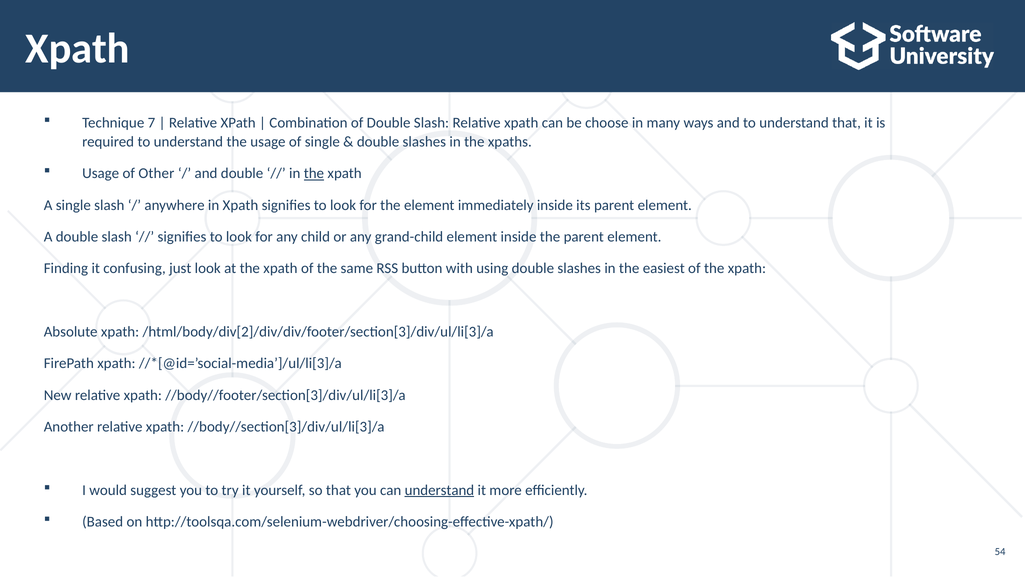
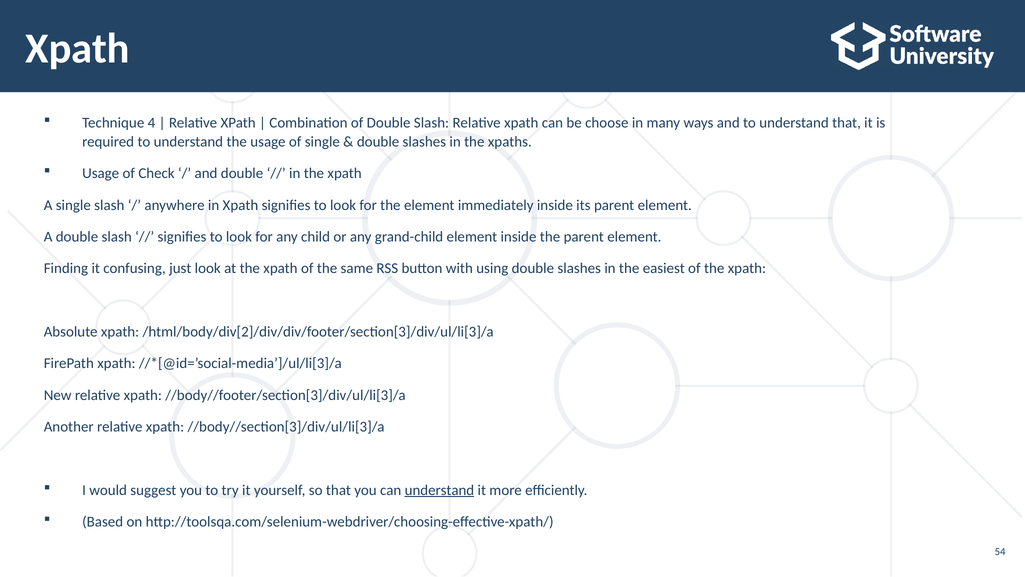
7: 7 -> 4
Other: Other -> Check
the at (314, 173) underline: present -> none
